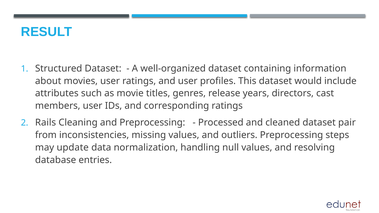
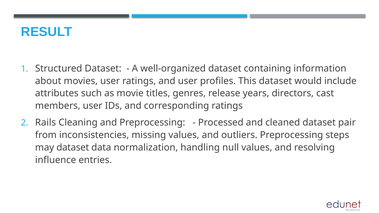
may update: update -> dataset
database: database -> influence
